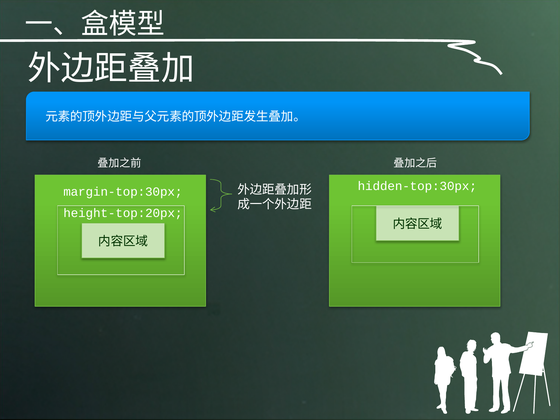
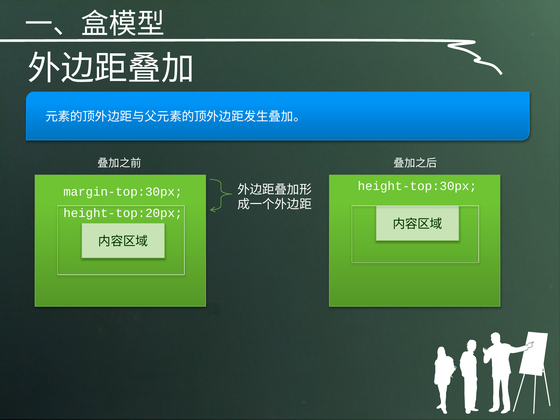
hidden-top:30px: hidden-top:30px -> height-top:30px
